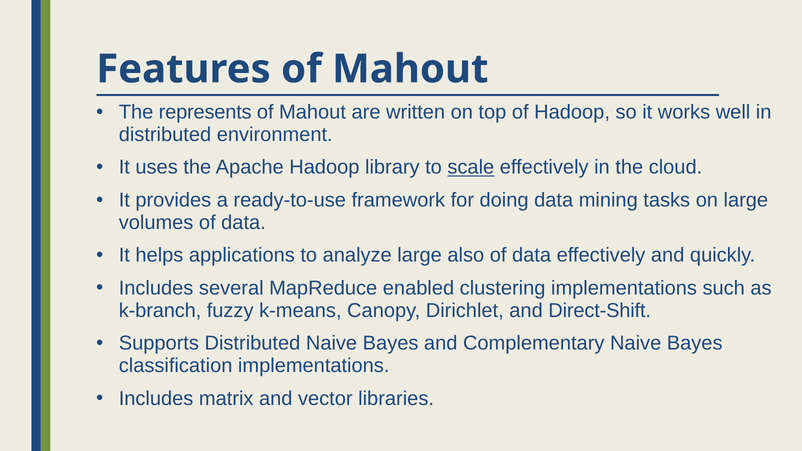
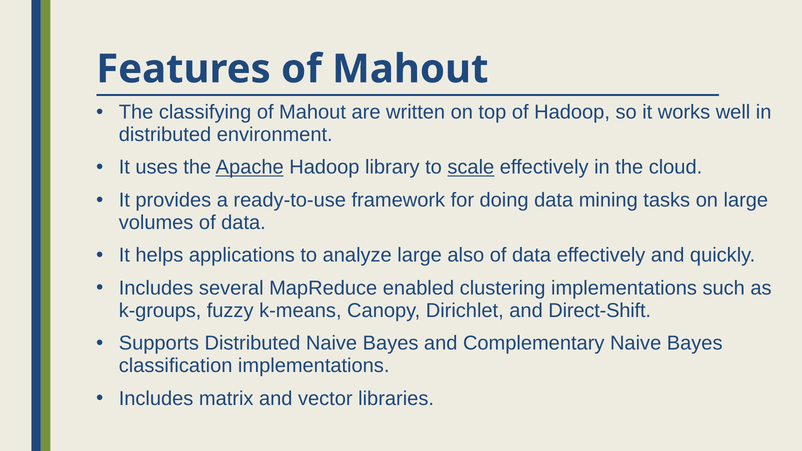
represents: represents -> classifying
Apache underline: none -> present
k-branch: k-branch -> k-groups
